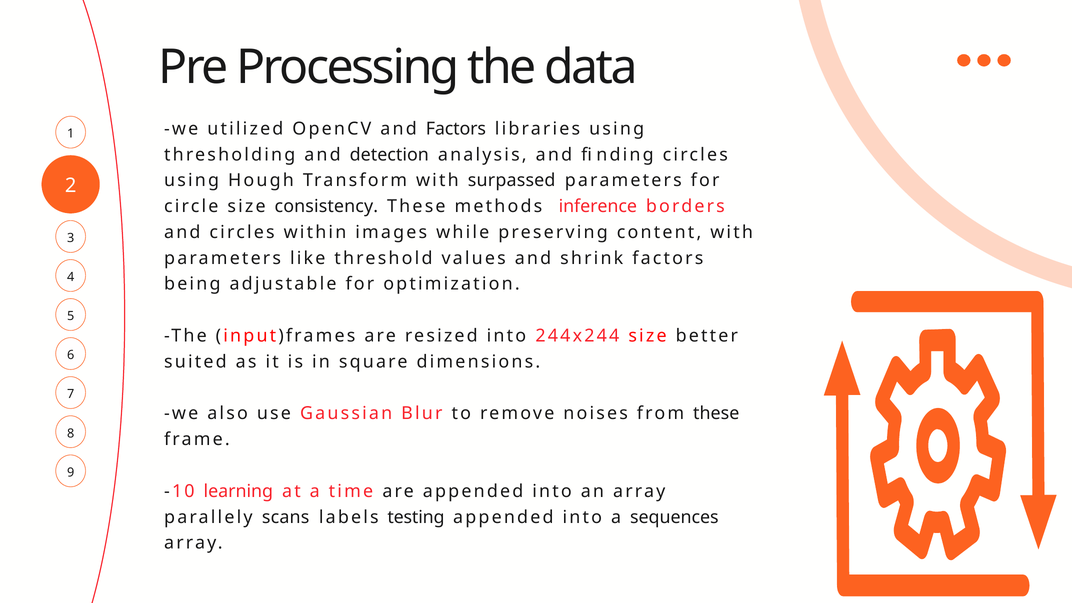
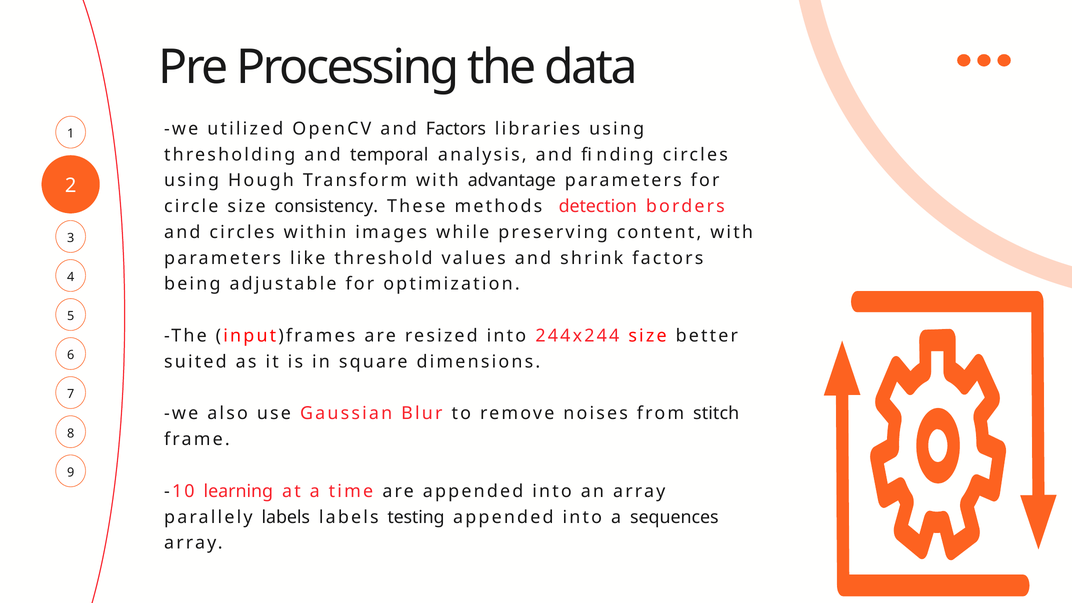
detection: detection -> temporal
surpassed: surpassed -> advantage
inference: inference -> detection
from these: these -> stitch
parallely scans: scans -> labels
